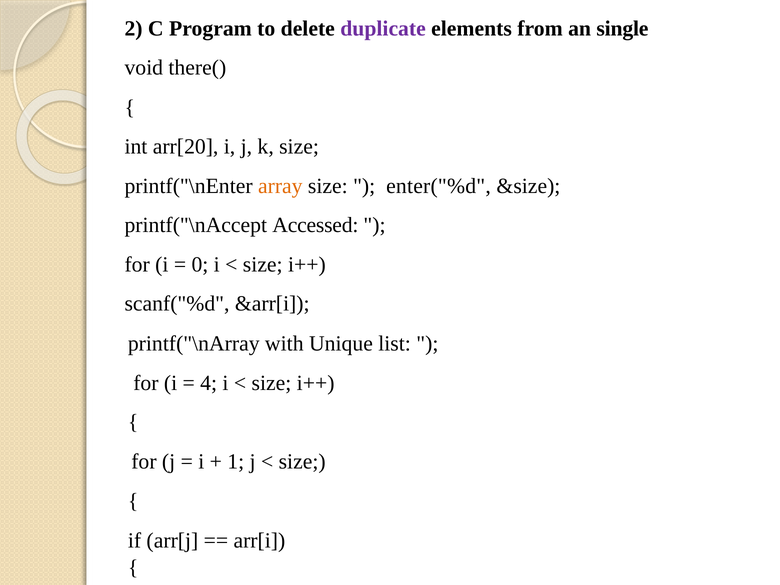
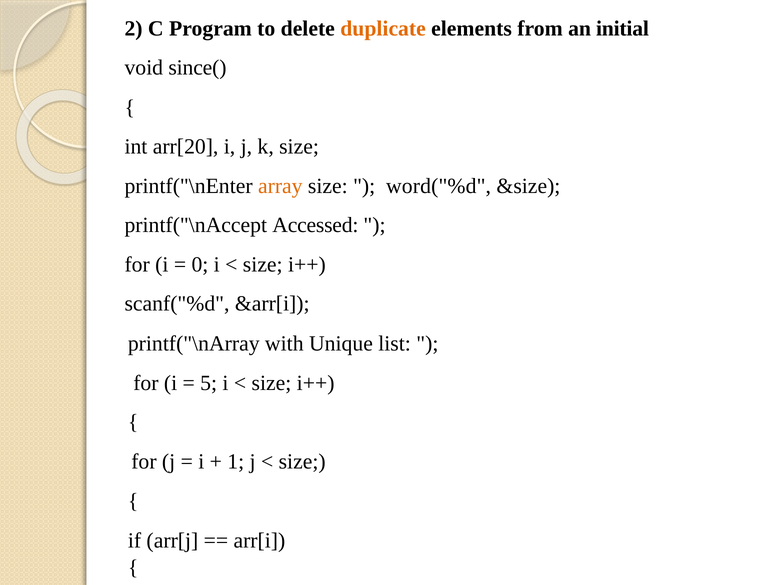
duplicate colour: purple -> orange
single: single -> initial
there(: there( -> since(
enter("%d: enter("%d -> word("%d
4: 4 -> 5
